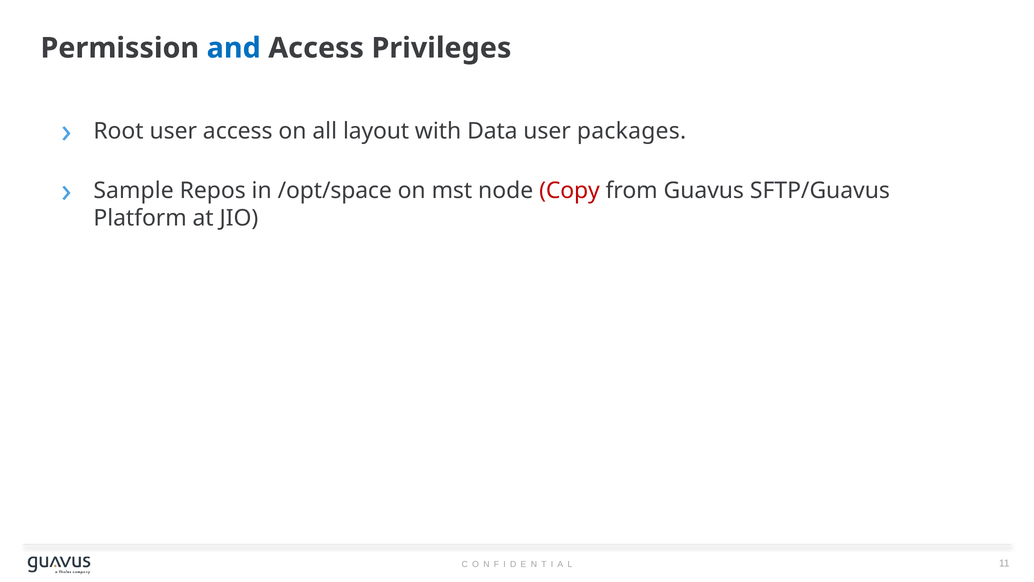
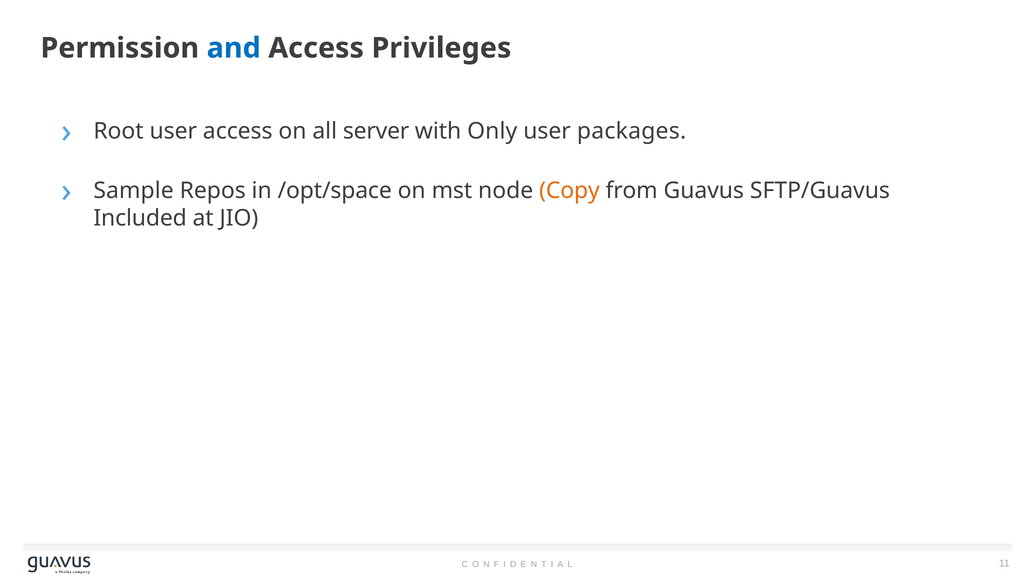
layout: layout -> server
Data: Data -> Only
Copy colour: red -> orange
Platform: Platform -> Included
